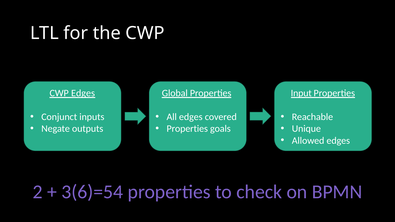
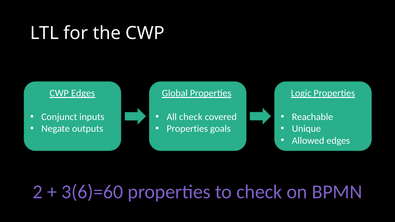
Input: Input -> Logic
All edges: edges -> check
3(6)=54: 3(6)=54 -> 3(6)=60
